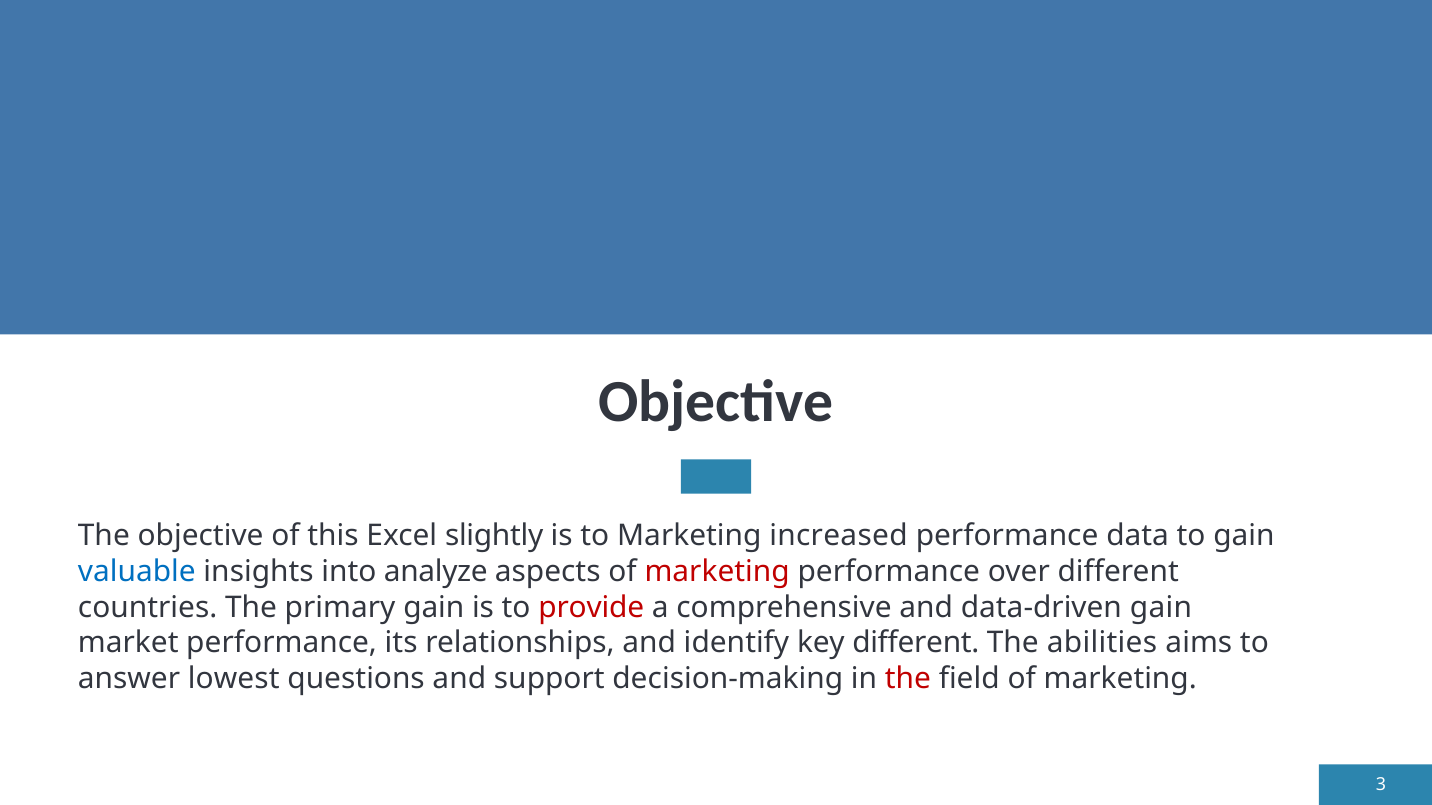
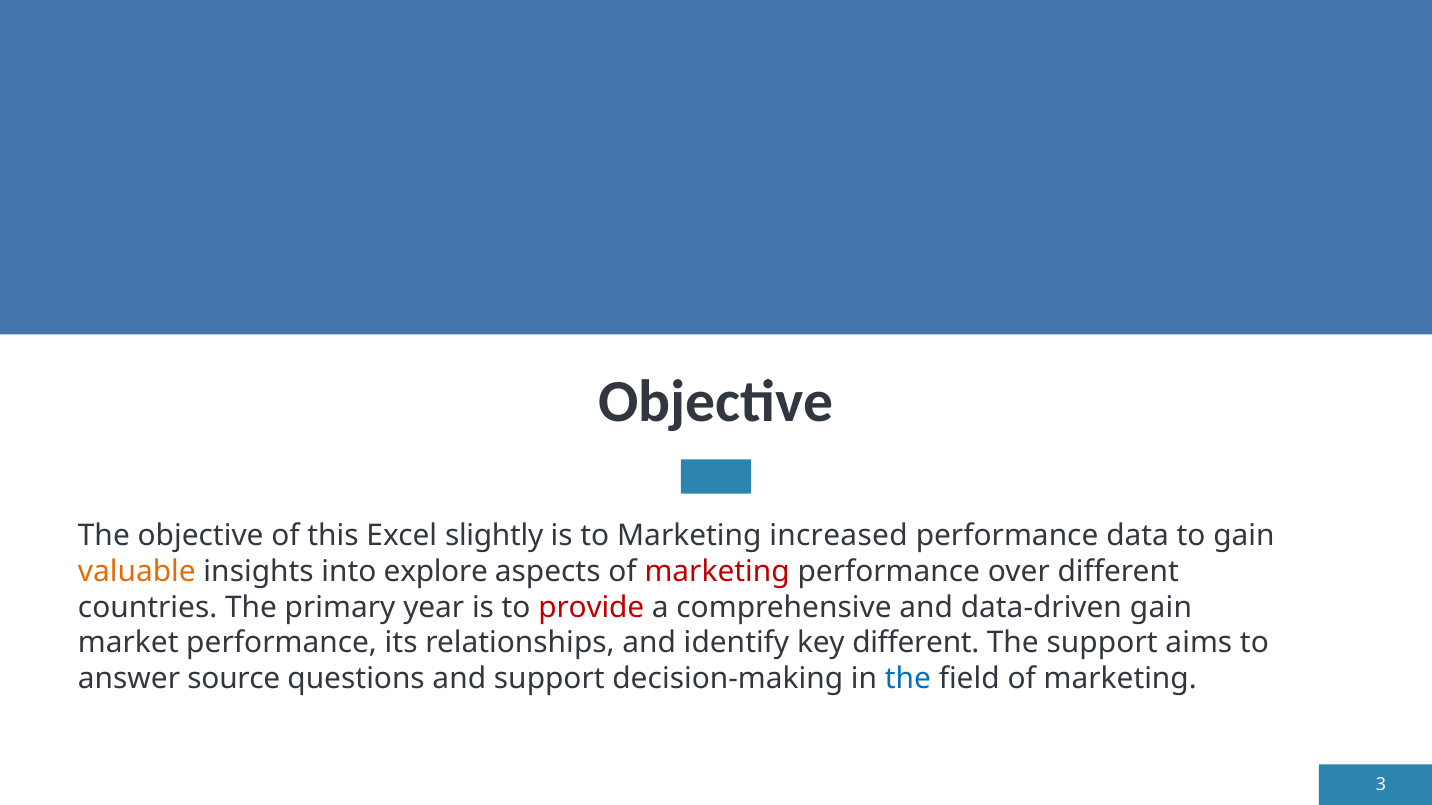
valuable colour: blue -> orange
analyze: analyze -> explore
primary gain: gain -> year
The abilities: abilities -> support
lowest: lowest -> source
the at (908, 679) colour: red -> blue
